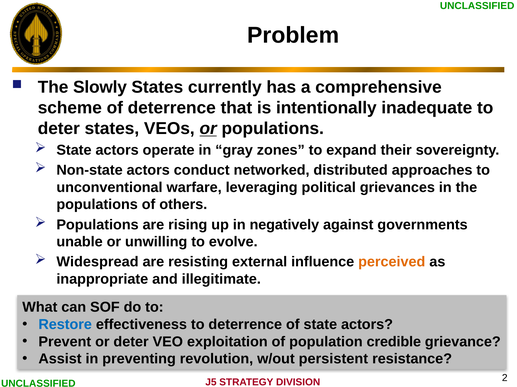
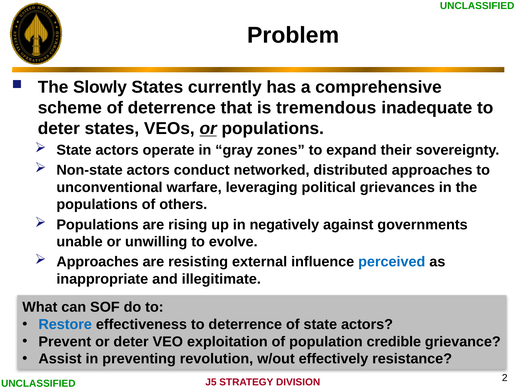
intentionally: intentionally -> tremendous
Widespread at (97, 262): Widespread -> Approaches
perceived colour: orange -> blue
persistent: persistent -> effectively
